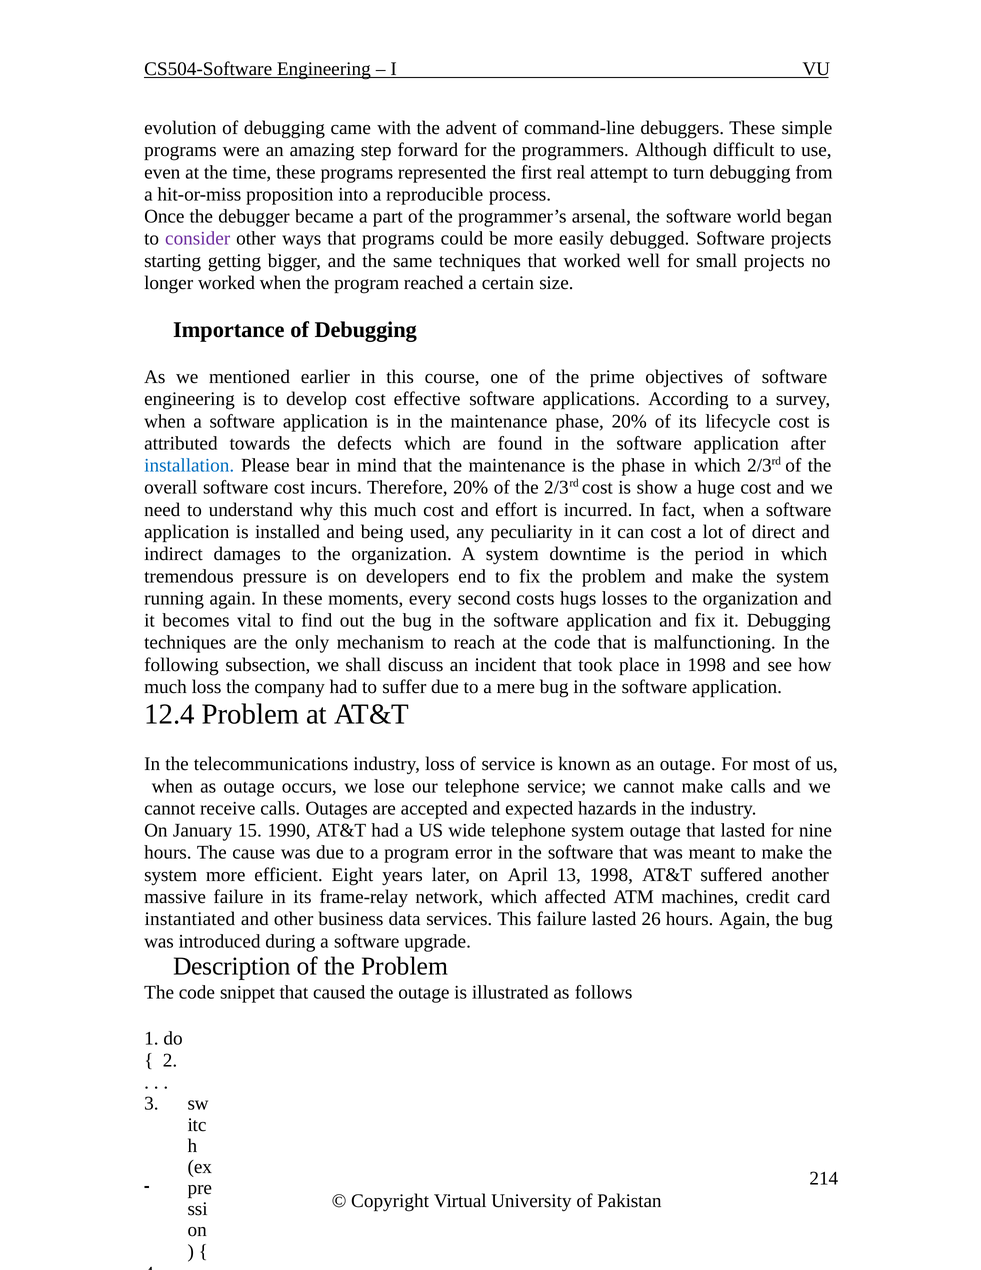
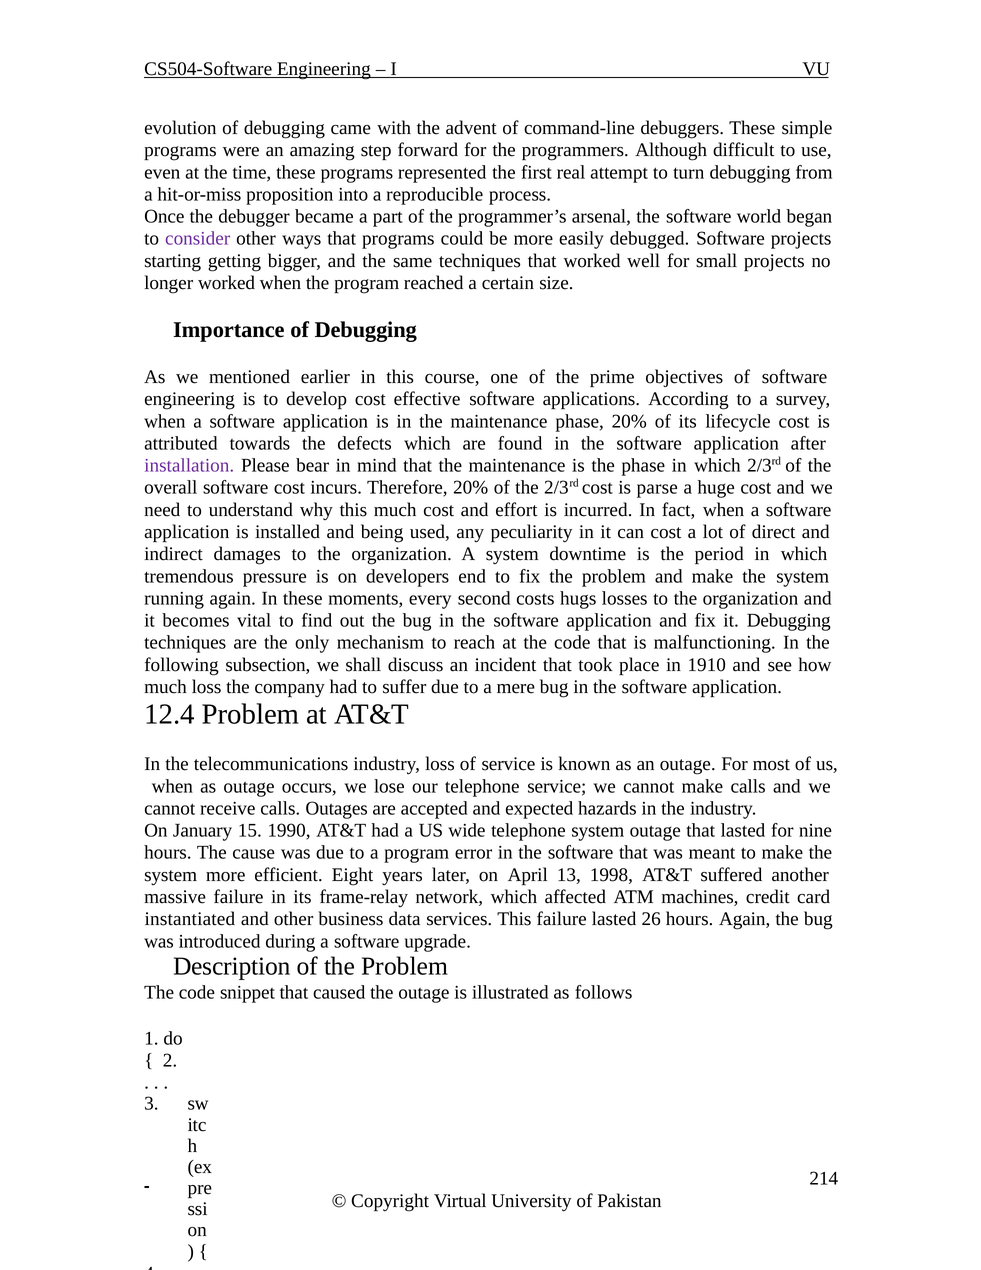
installation colour: blue -> purple
show: show -> parse
in 1998: 1998 -> 1910
